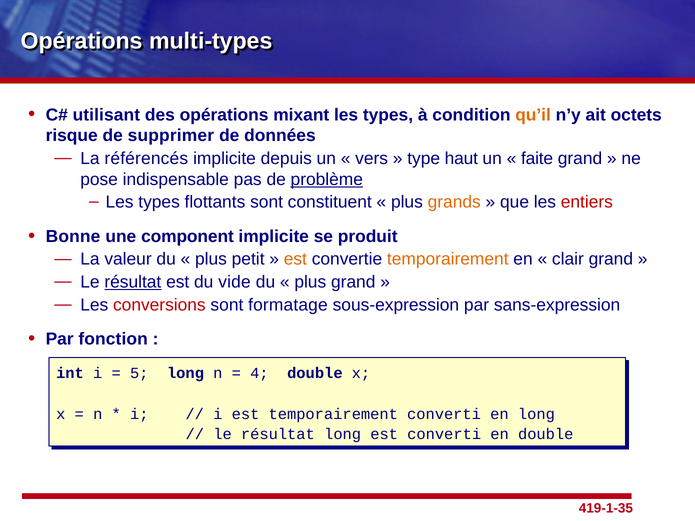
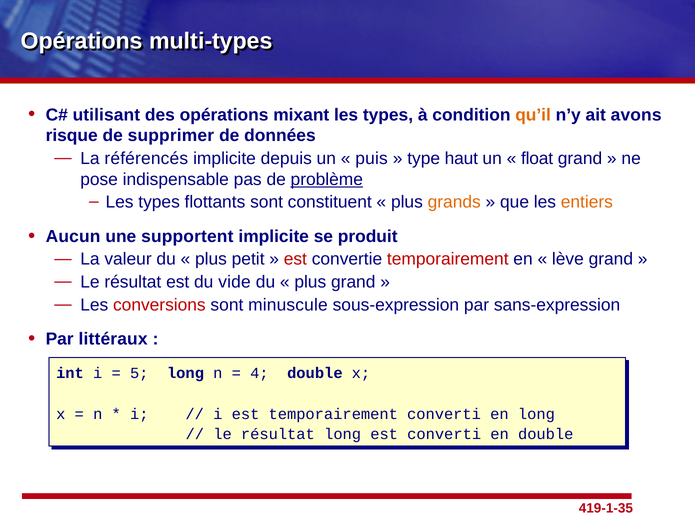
octets: octets -> avons
vers: vers -> puis
faite: faite -> float
entiers colour: red -> orange
Bonne: Bonne -> Aucun
component: component -> supportent
est at (295, 259) colour: orange -> red
temporairement at (448, 259) colour: orange -> red
clair: clair -> lève
résultat at (133, 282) underline: present -> none
formatage: formatage -> minuscule
fonction: fonction -> littéraux
